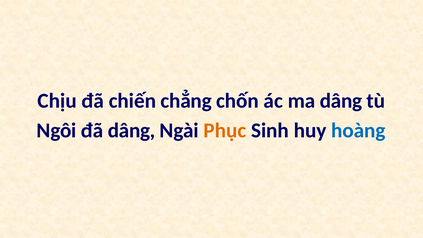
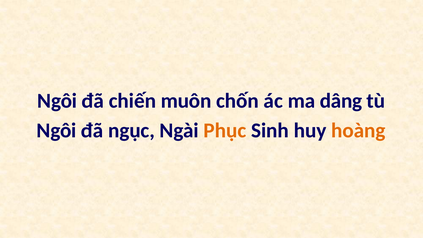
Chịu at (57, 101): Chịu -> Ngôi
chẳng: chẳng -> muôn
đã dâng: dâng -> ngục
hoàng colour: blue -> orange
